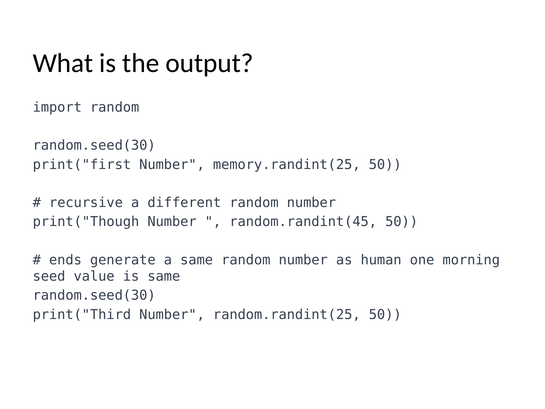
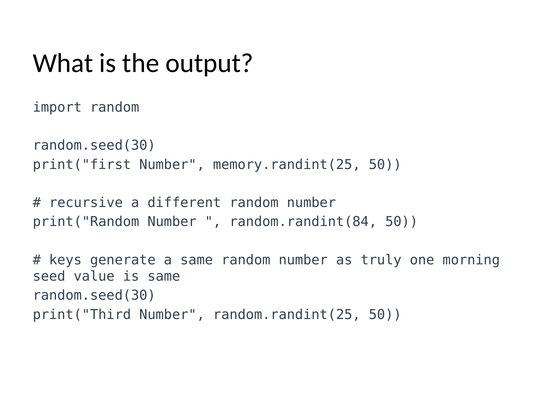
print("Though: print("Though -> print("Random
random.randint(45: random.randint(45 -> random.randint(84
ends: ends -> keys
human: human -> truly
